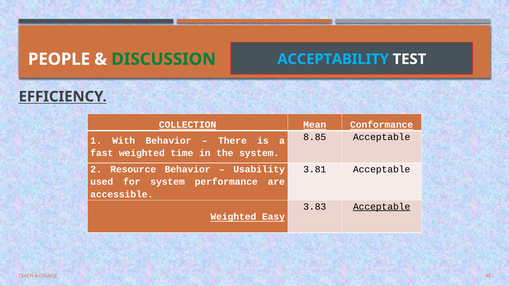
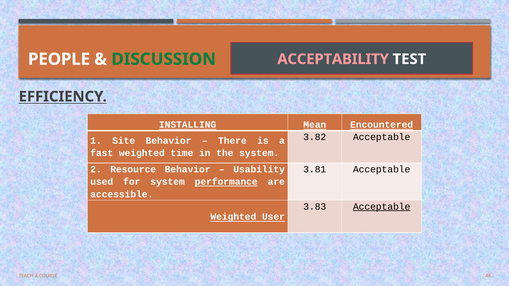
ACCEPTABILITY colour: light blue -> pink
COLLECTION: COLLECTION -> INSTALLING
Conformance: Conformance -> Encountered
8.85: 8.85 -> 3.82
With: With -> Site
performance underline: none -> present
Easy: Easy -> User
